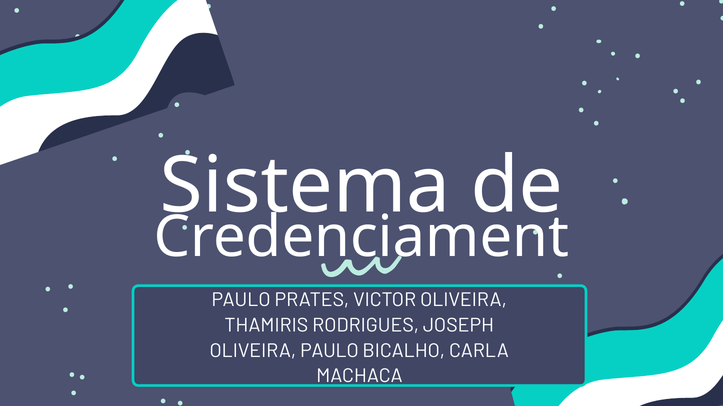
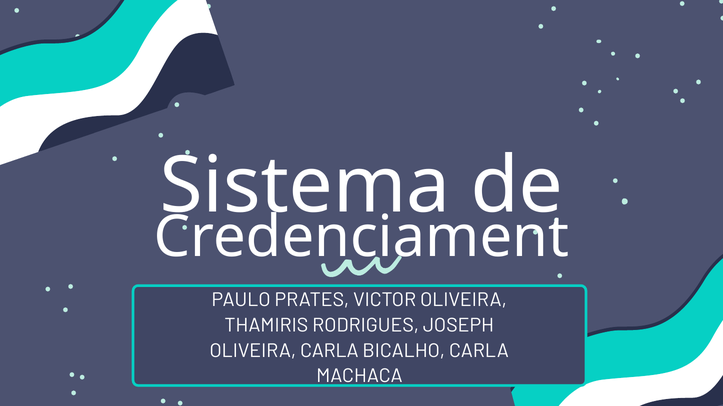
OLIVEIRA PAULO: PAULO -> CARLA
